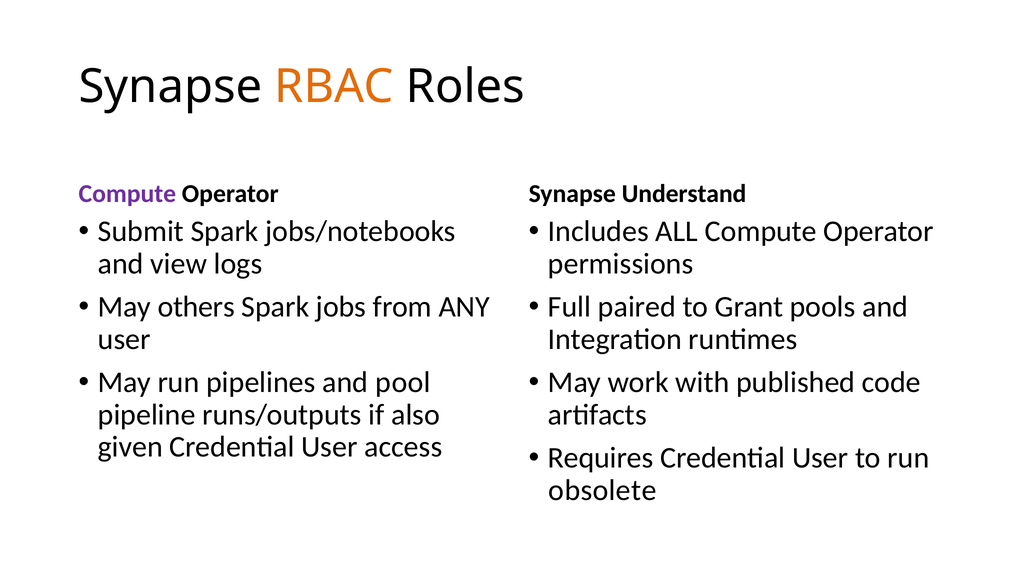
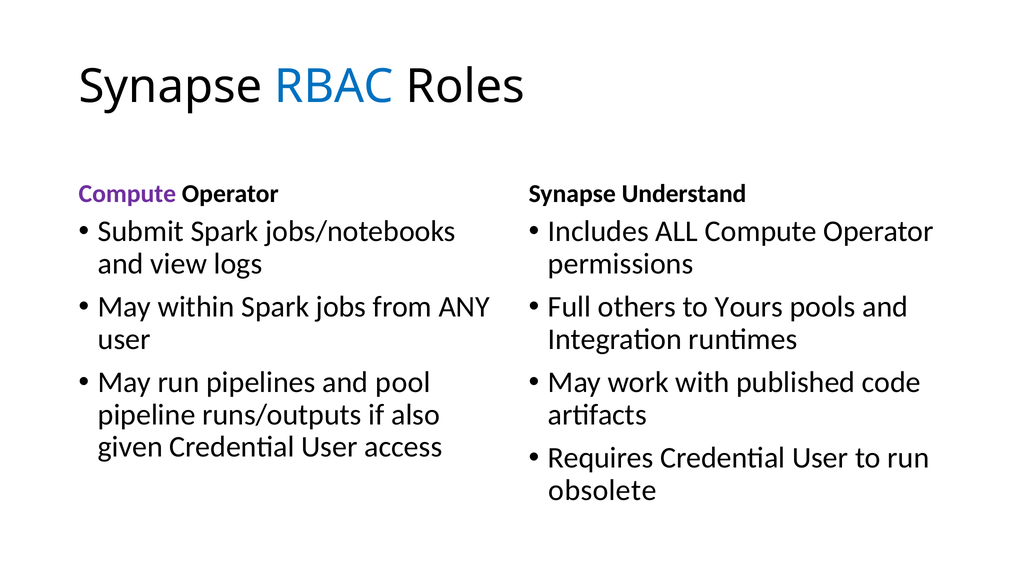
RBAC colour: orange -> blue
others: others -> within
paired: paired -> others
Grant: Grant -> Yours
